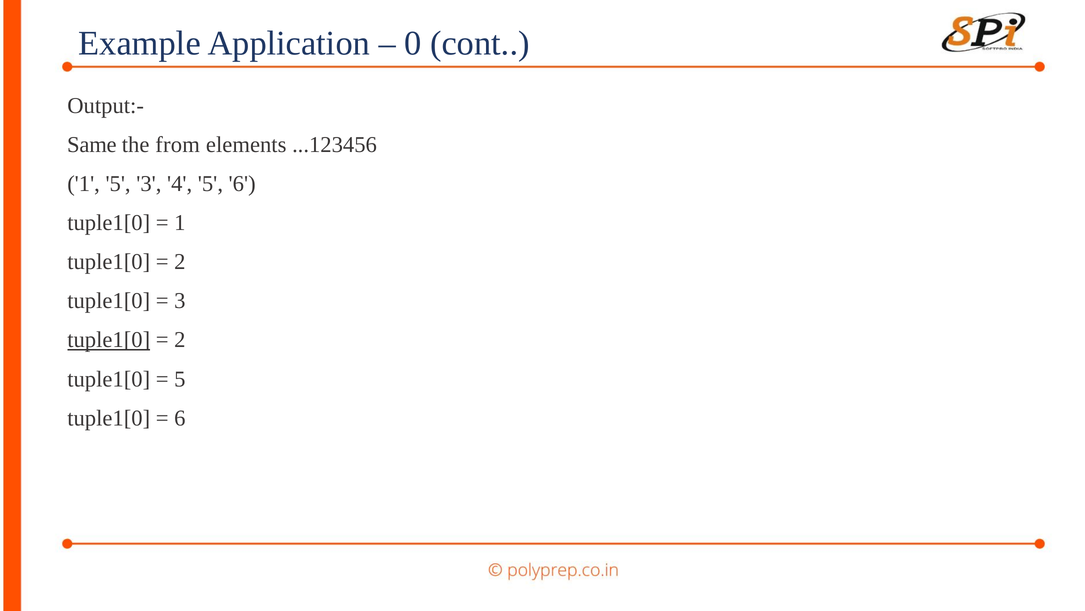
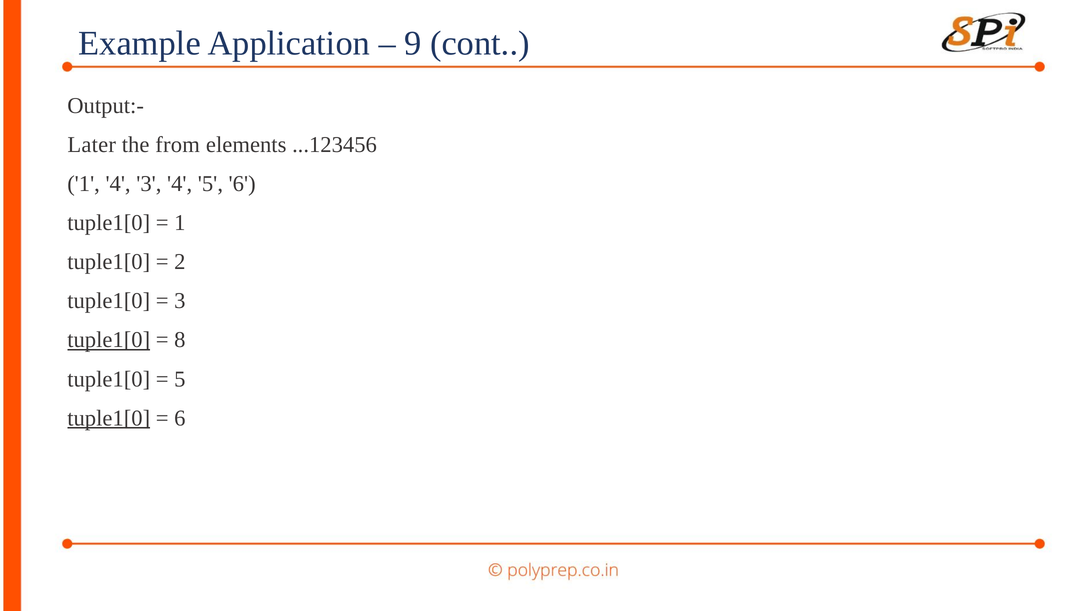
0: 0 -> 9
Same: Same -> Later
1 5: 5 -> 4
2 at (180, 340): 2 -> 8
tuple1[0 at (109, 418) underline: none -> present
